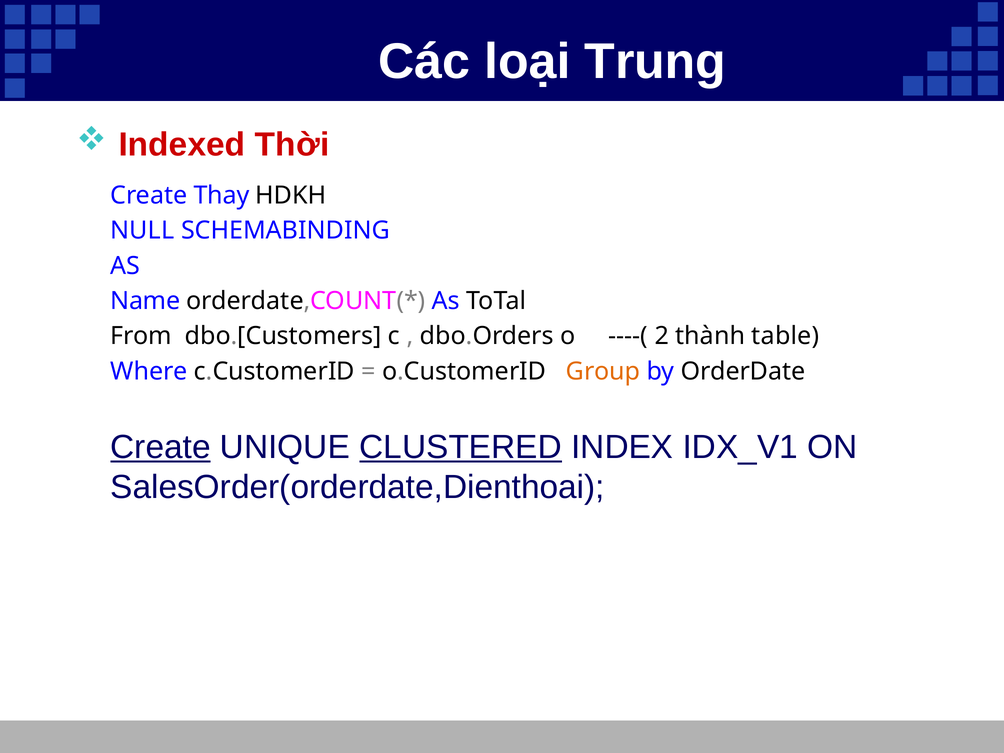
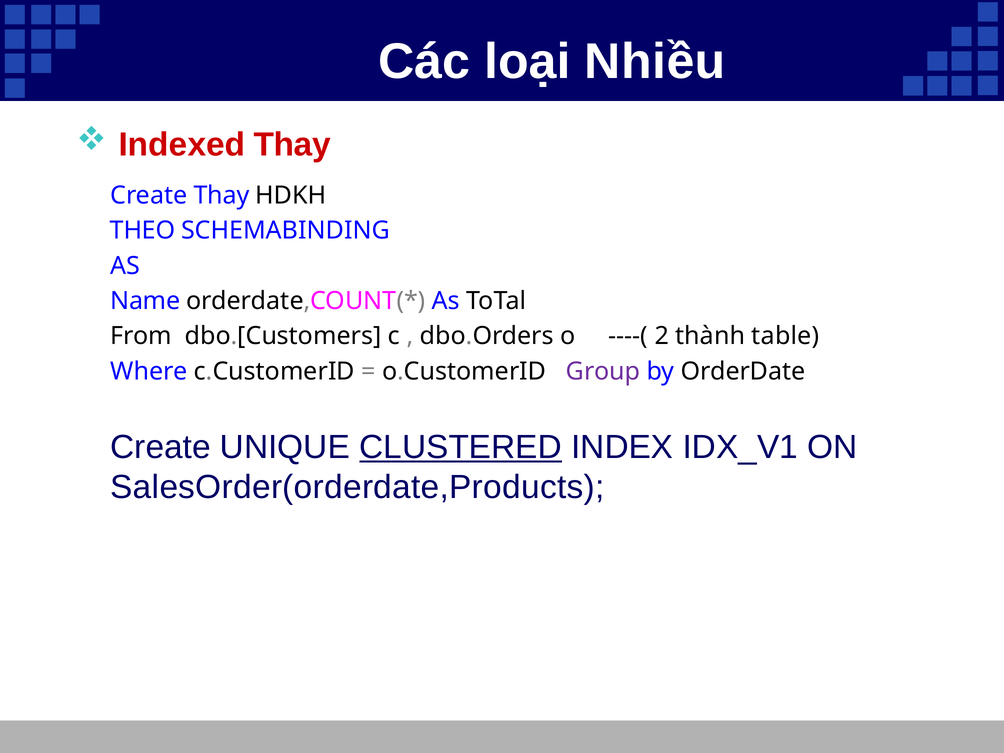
Trung: Trung -> Nhiều
Indexed Thời: Thời -> Thay
NULL: NULL -> THEO
Group colour: orange -> purple
Create at (160, 447) underline: present -> none
SalesOrder(orderdate,Dienthoai: SalesOrder(orderdate,Dienthoai -> SalesOrder(orderdate,Products
